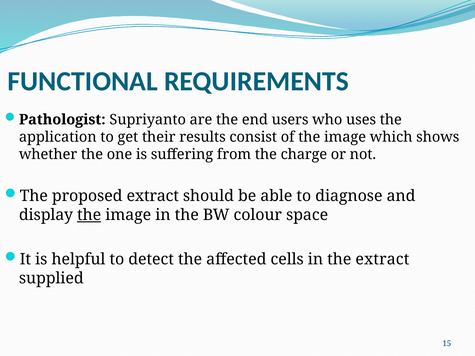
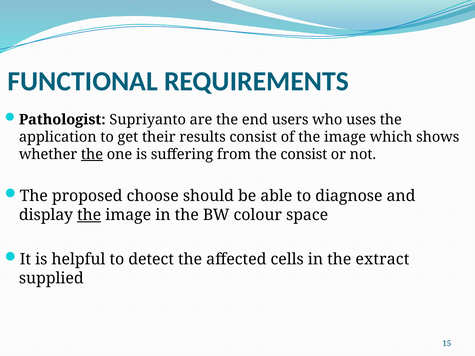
the at (92, 154) underline: none -> present
the charge: charge -> consist
proposed extract: extract -> choose
